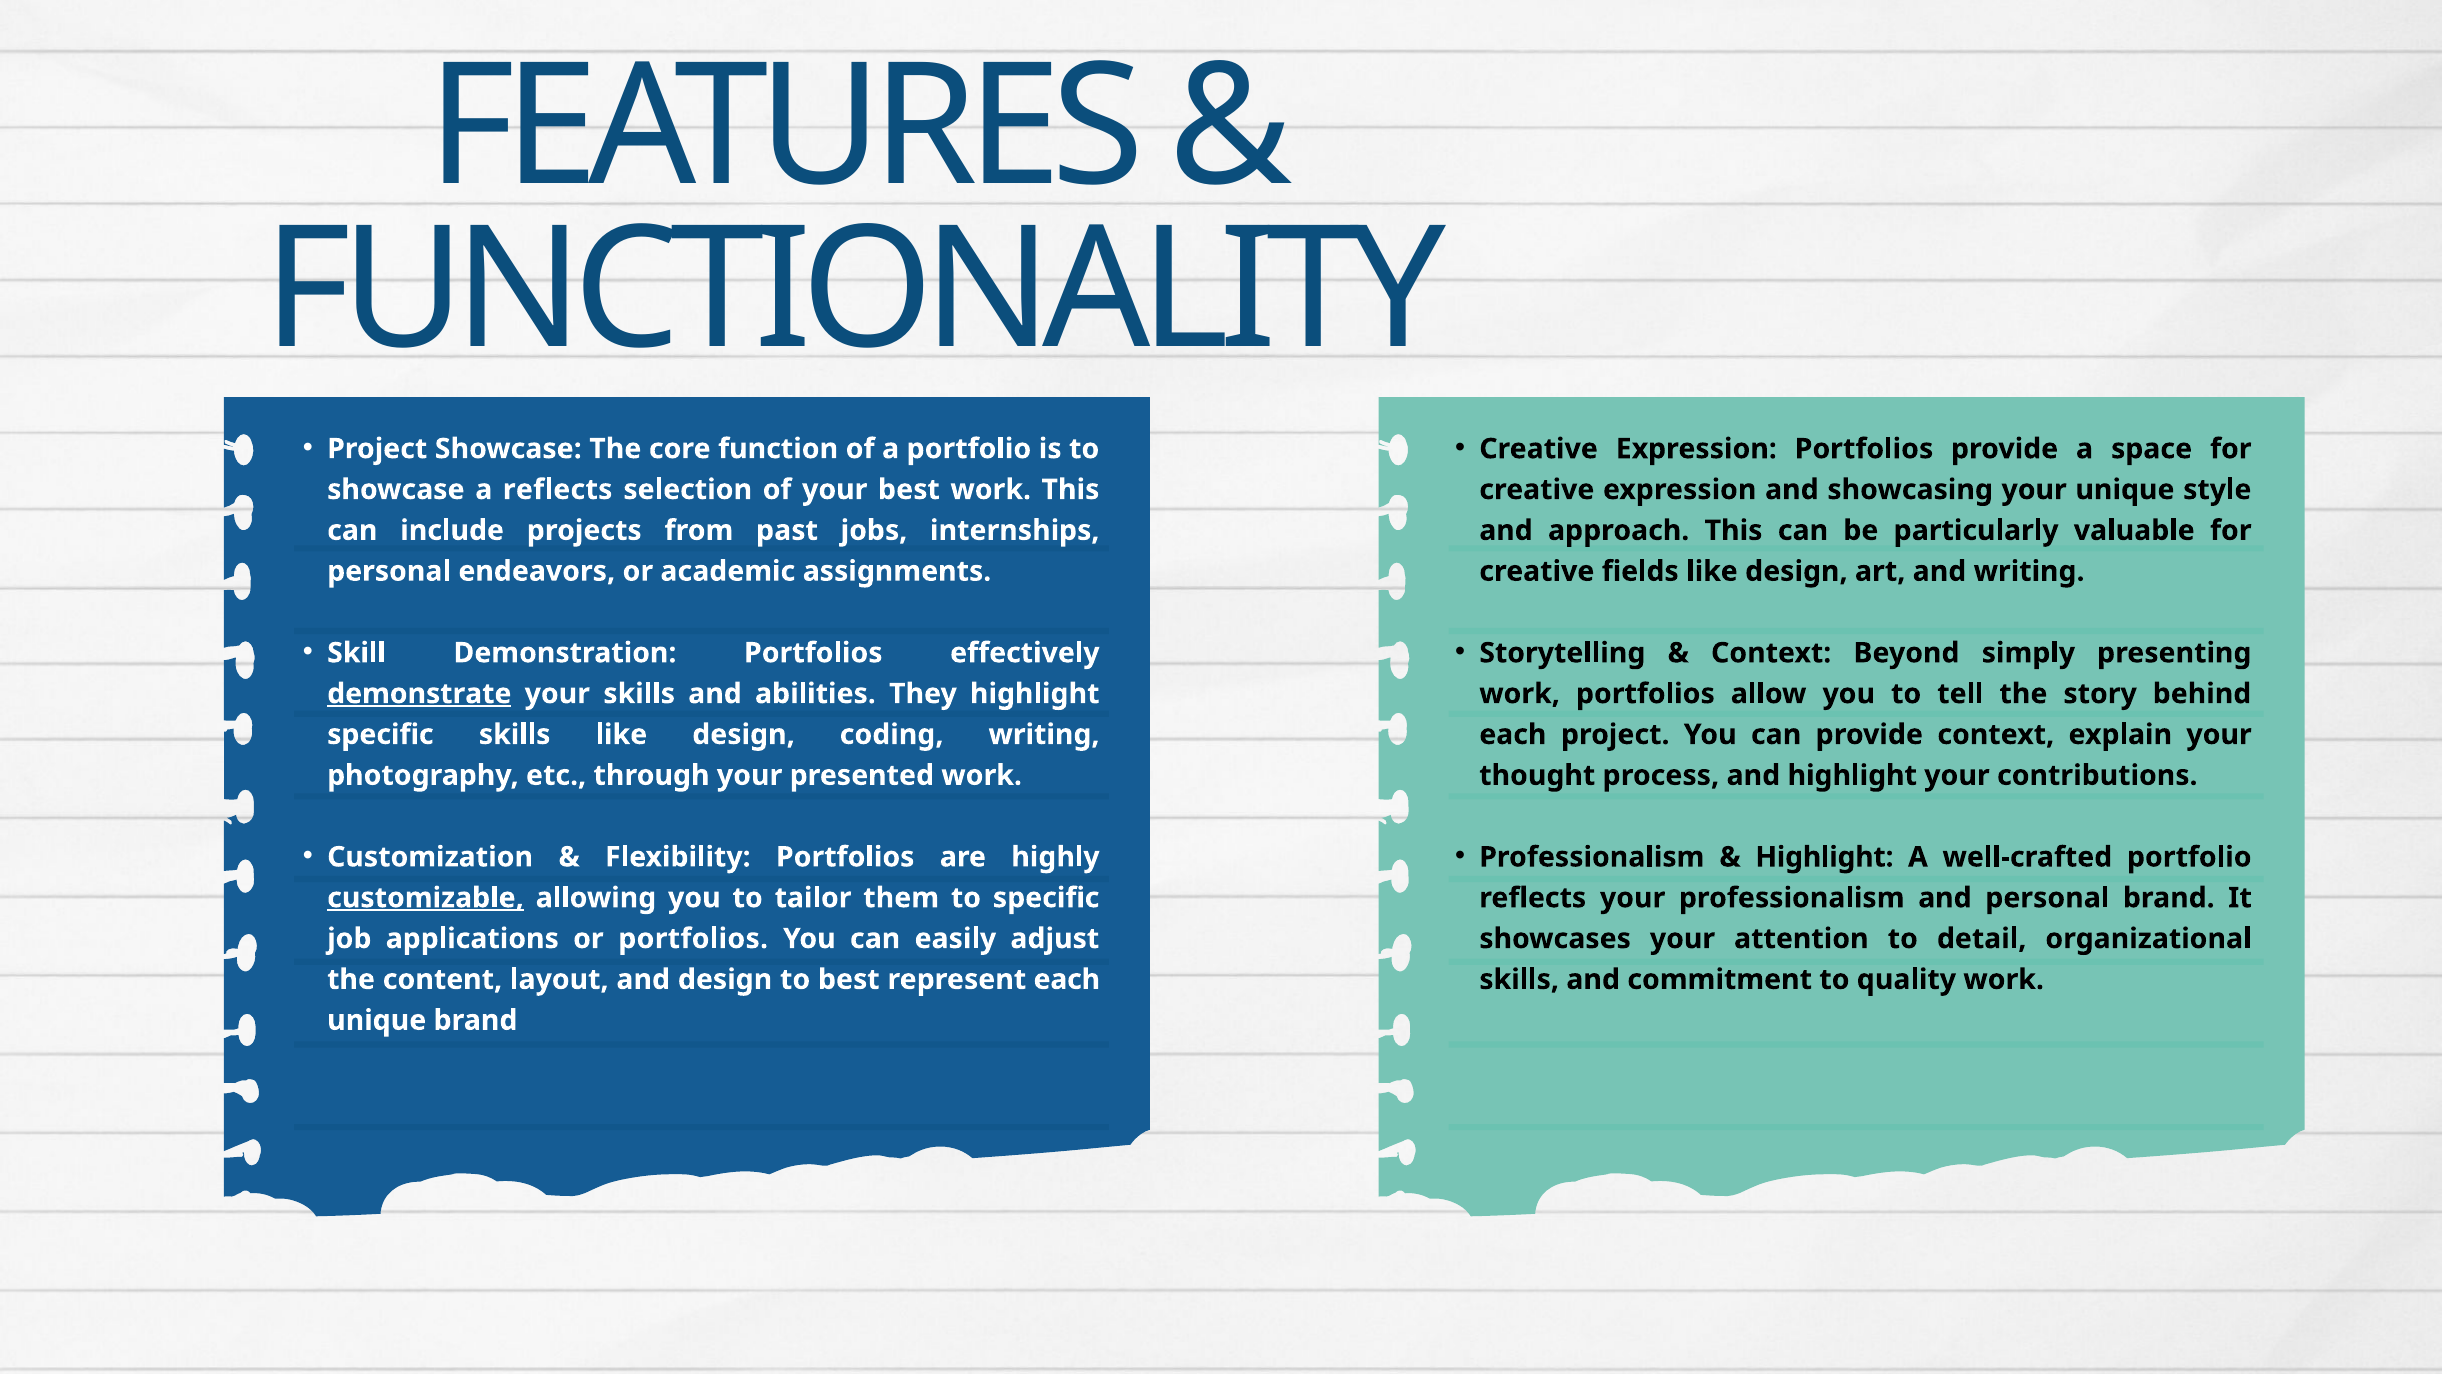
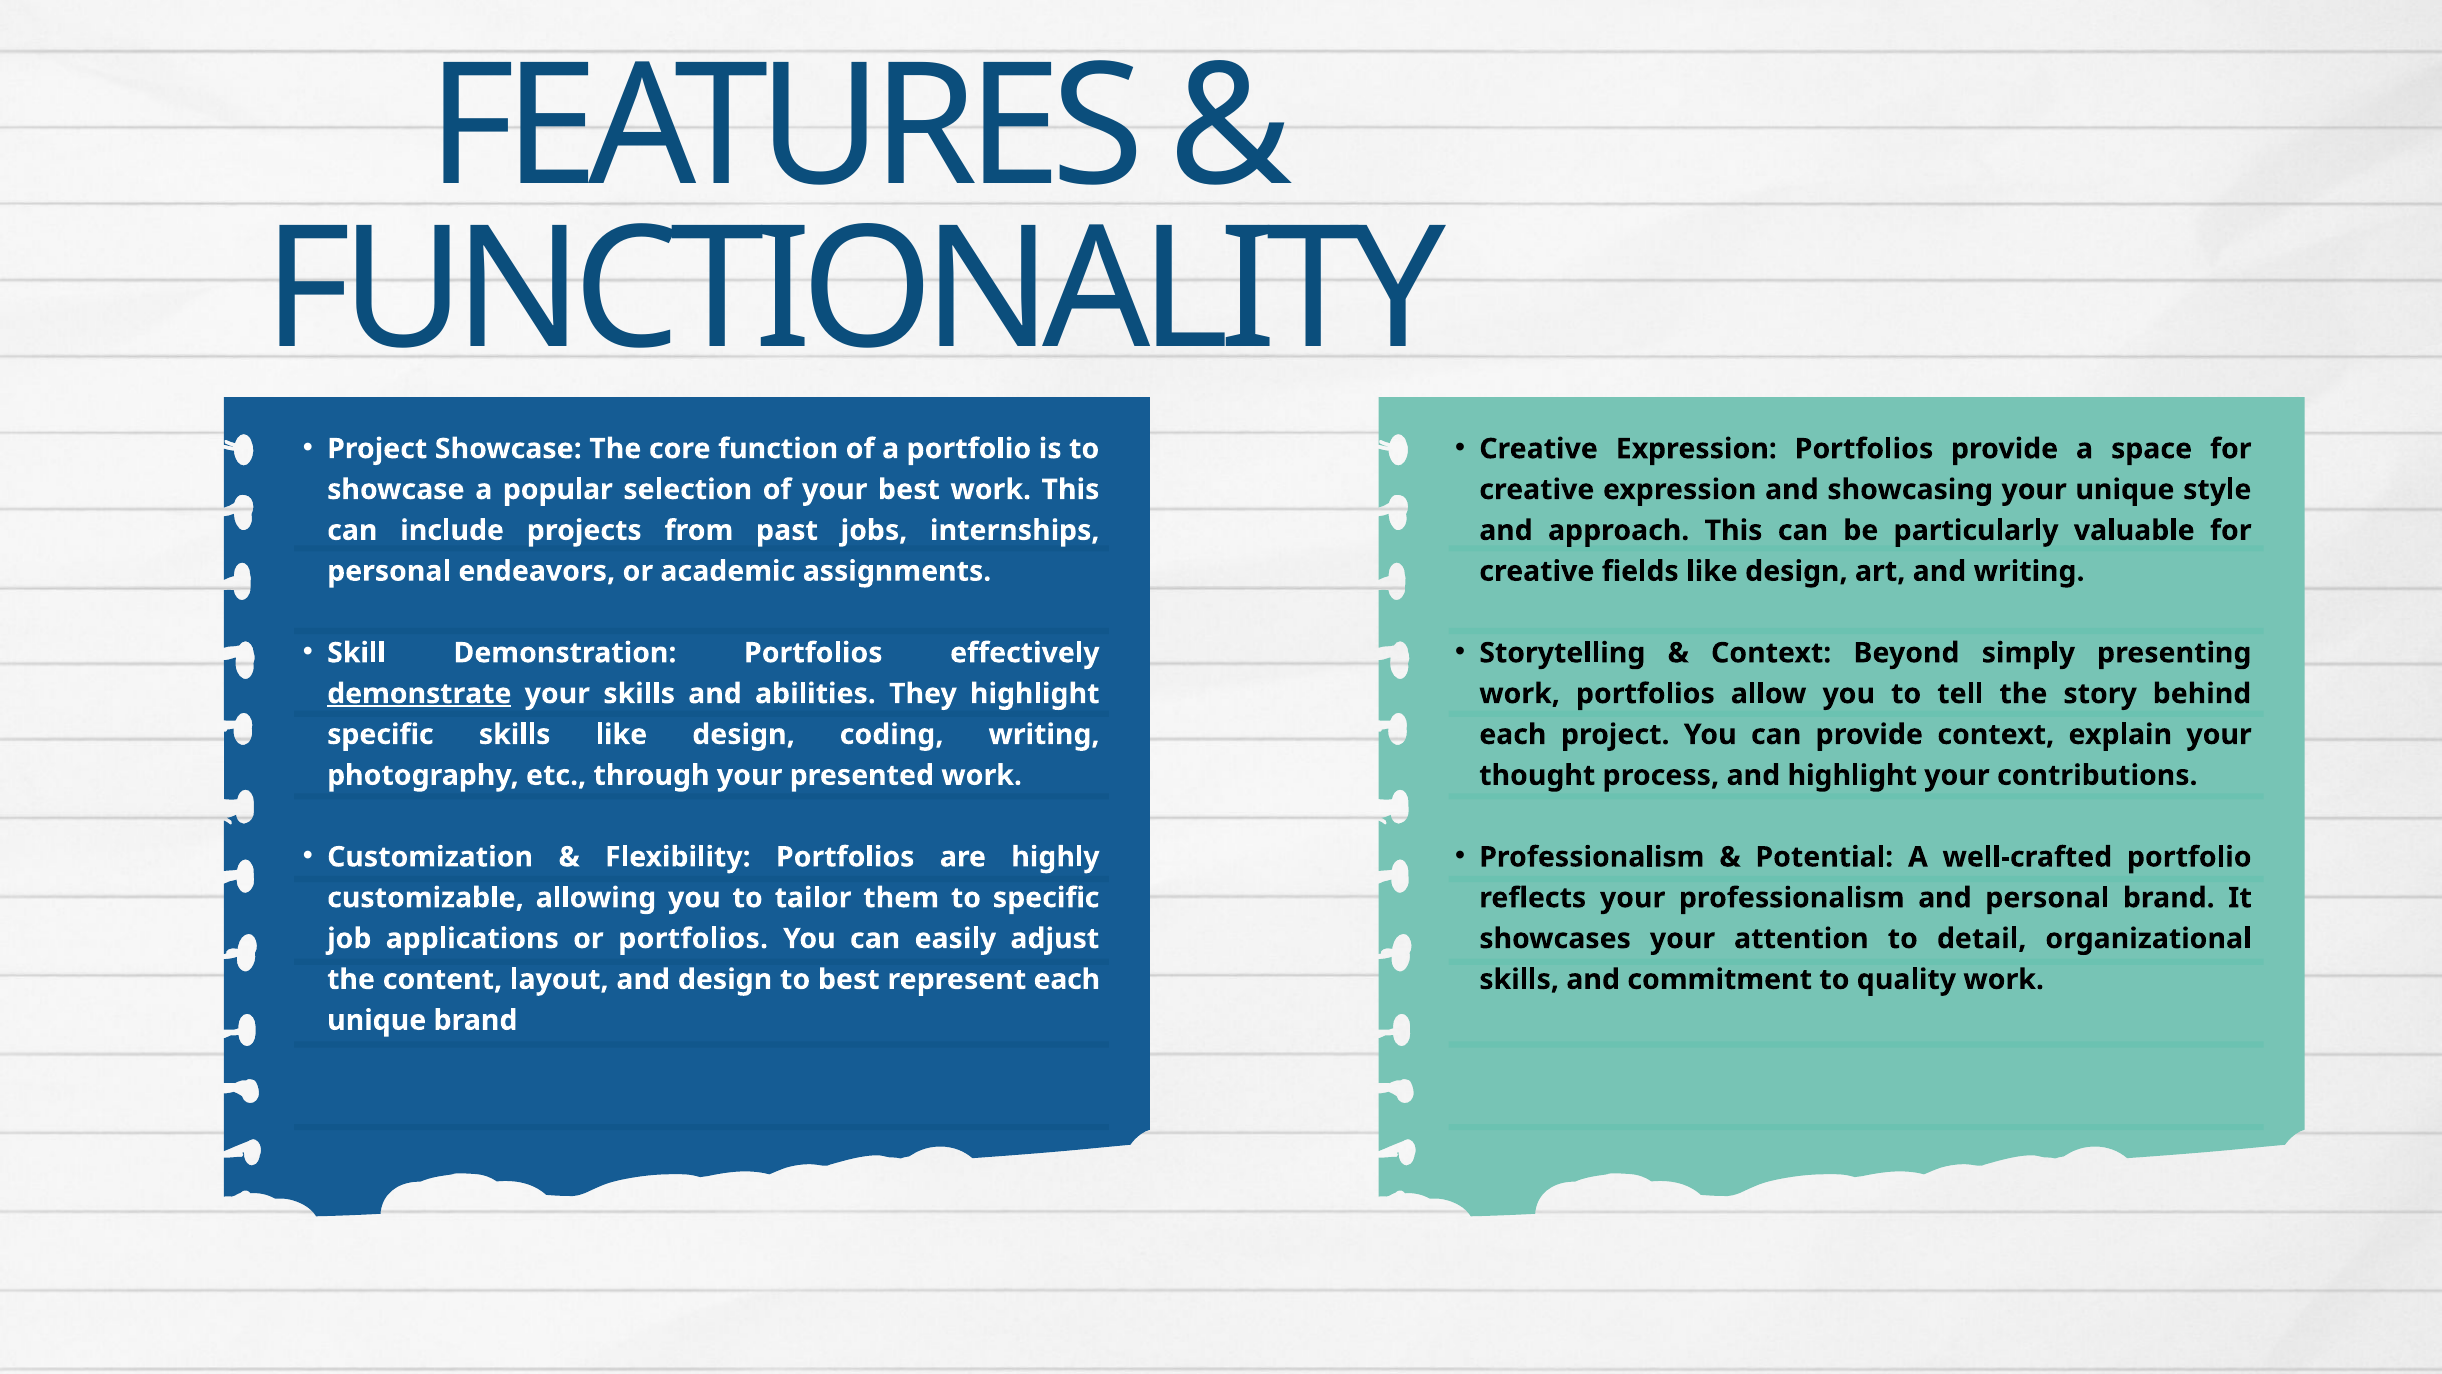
a reflects: reflects -> popular
Highlight at (1824, 857): Highlight -> Potential
customizable underline: present -> none
